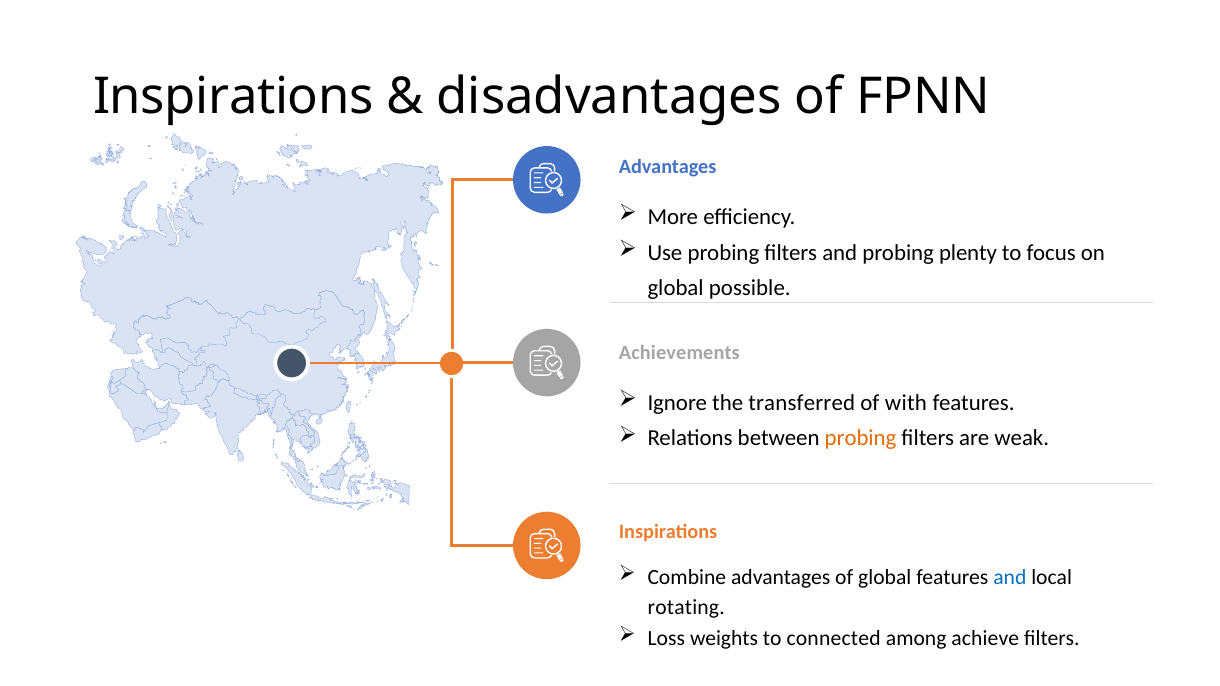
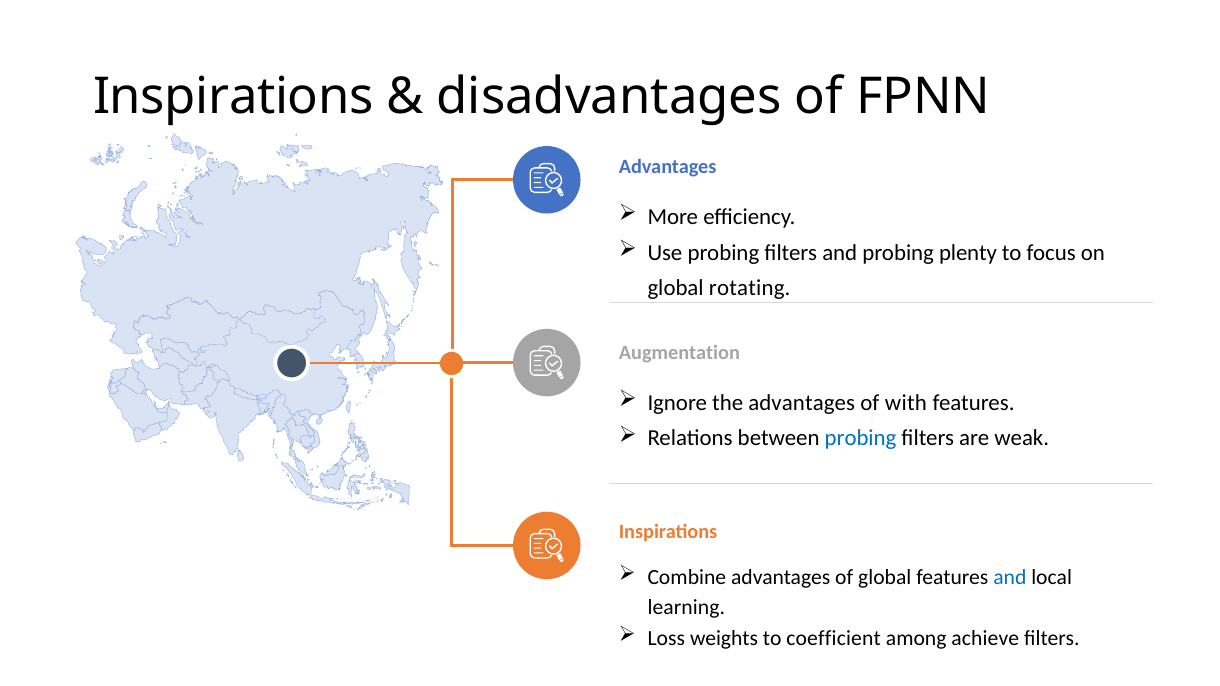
possible: possible -> rotating
Achievements: Achievements -> Augmentation
the transferred: transferred -> advantages
probing at (861, 439) colour: orange -> blue
rotating: rotating -> learning
connected: connected -> coefficient
